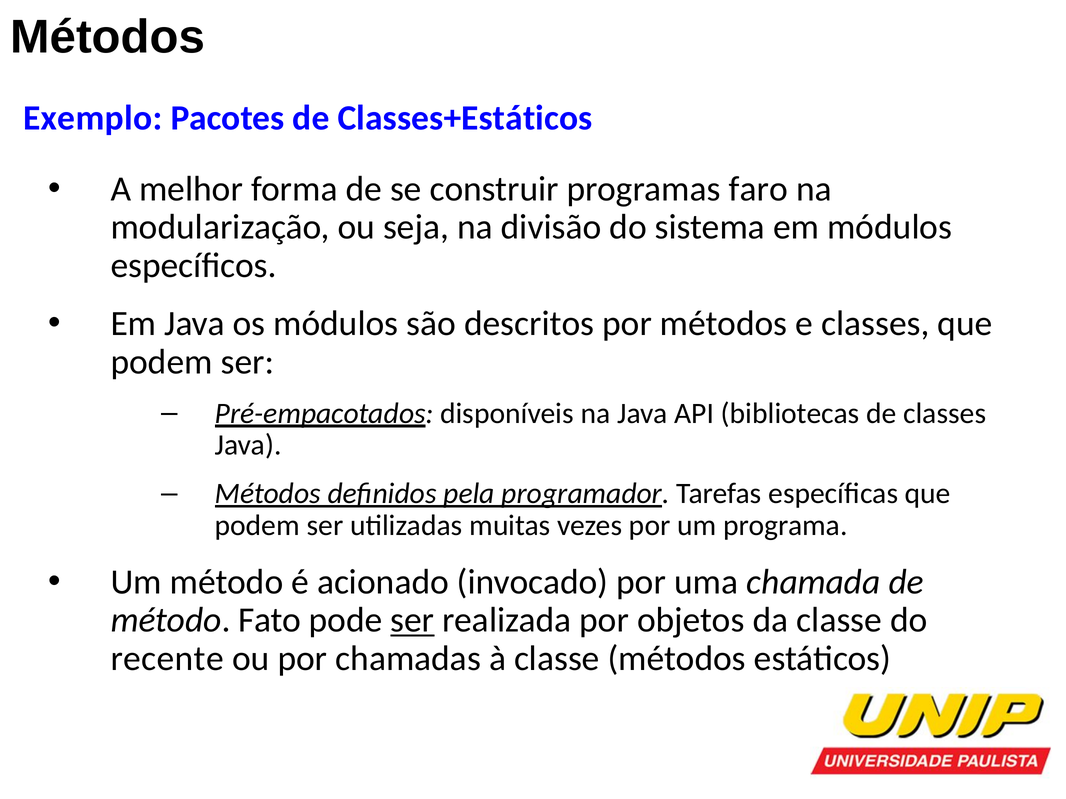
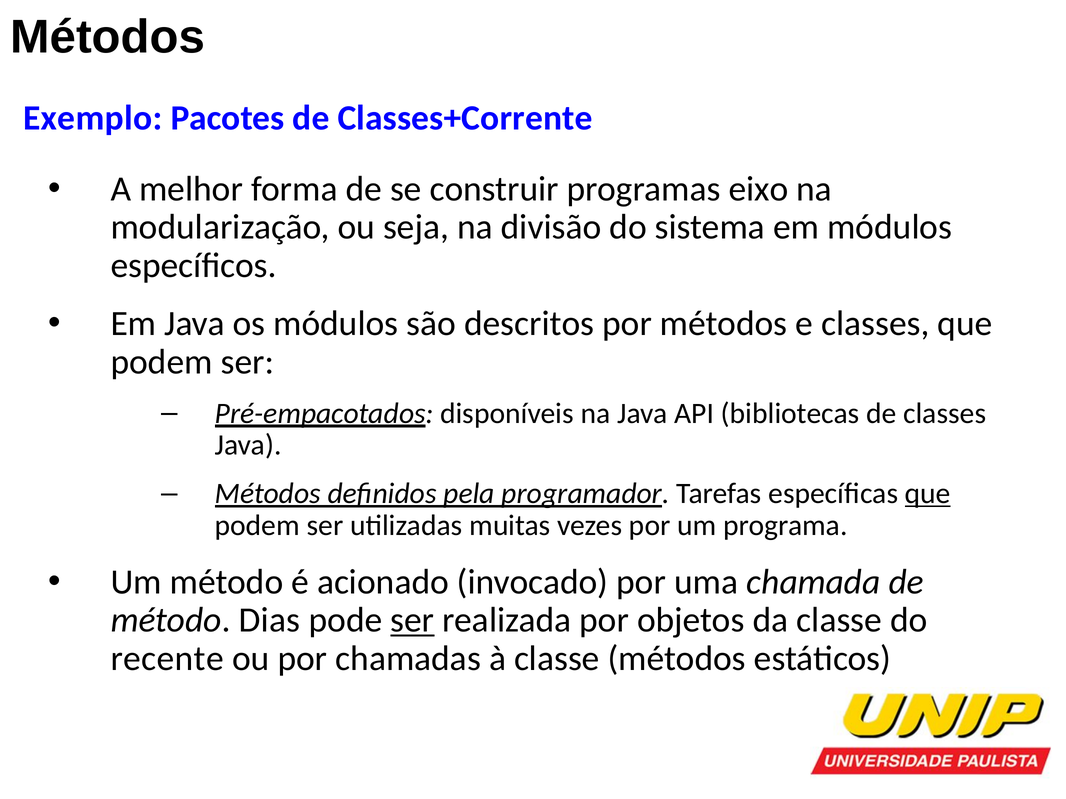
Classes+Estáticos: Classes+Estáticos -> Classes+Corrente
faro: faro -> eixo
que at (928, 494) underline: none -> present
Fato: Fato -> Dias
